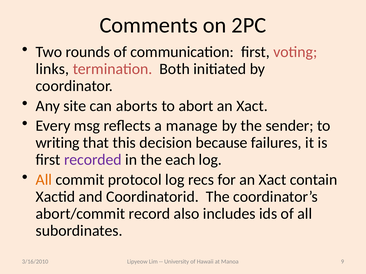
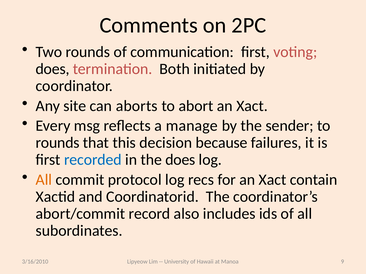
links at (52, 69): links -> does
writing at (58, 143): writing -> rounds
recorded colour: purple -> blue
the each: each -> does
